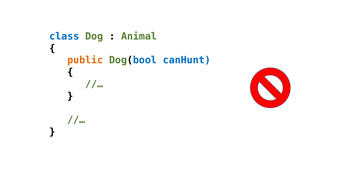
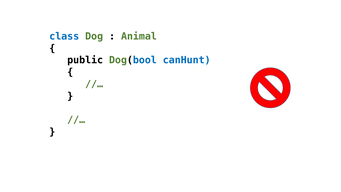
public colour: orange -> black
